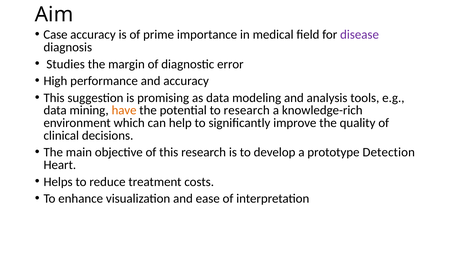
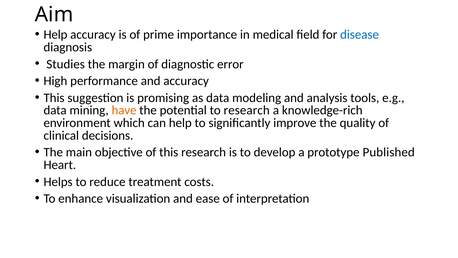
Case at (55, 35): Case -> Help
disease colour: purple -> blue
Detection: Detection -> Published
